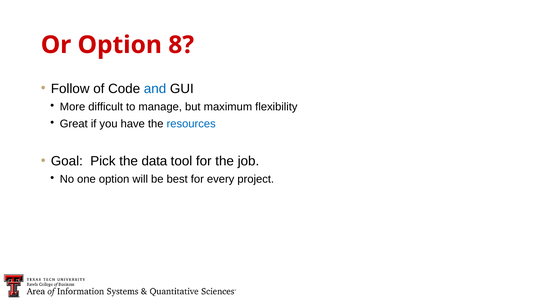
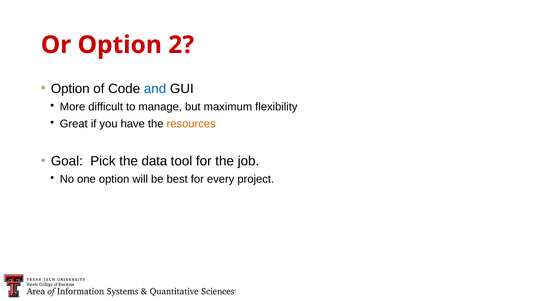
8: 8 -> 2
Follow at (70, 89): Follow -> Option
resources colour: blue -> orange
